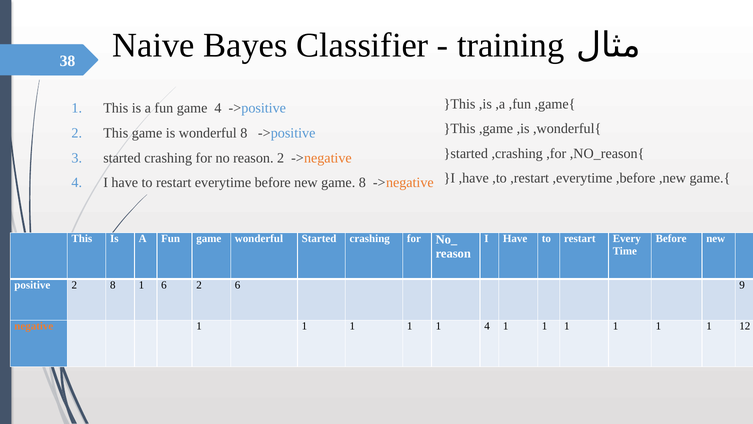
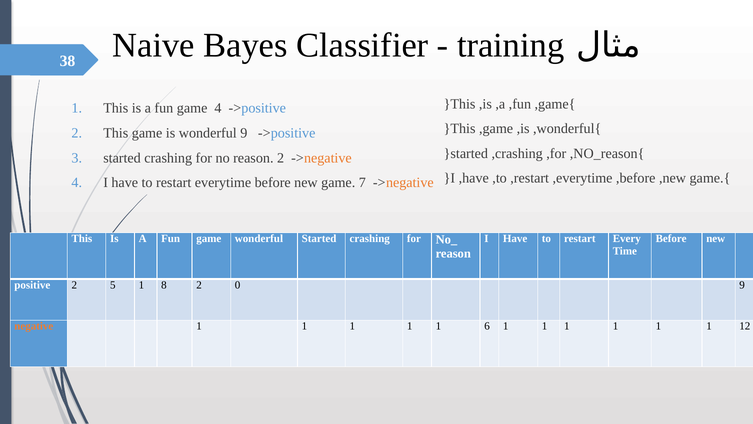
wonderful 8: 8 -> 9
game 8: 8 -> 7
2 8: 8 -> 5
1 6: 6 -> 8
2 6: 6 -> 0
1 4: 4 -> 6
